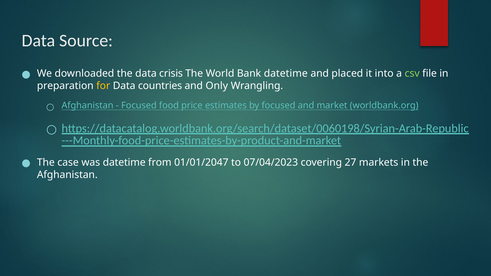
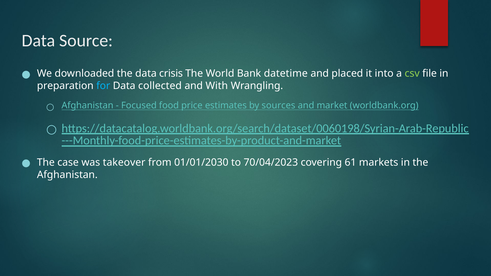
for colour: yellow -> light blue
countries: countries -> collected
Only: Only -> With
by focused: focused -> sources
was datetime: datetime -> takeover
01/01/2047: 01/01/2047 -> 01/01/2030
07/04/2023: 07/04/2023 -> 70/04/2023
27: 27 -> 61
